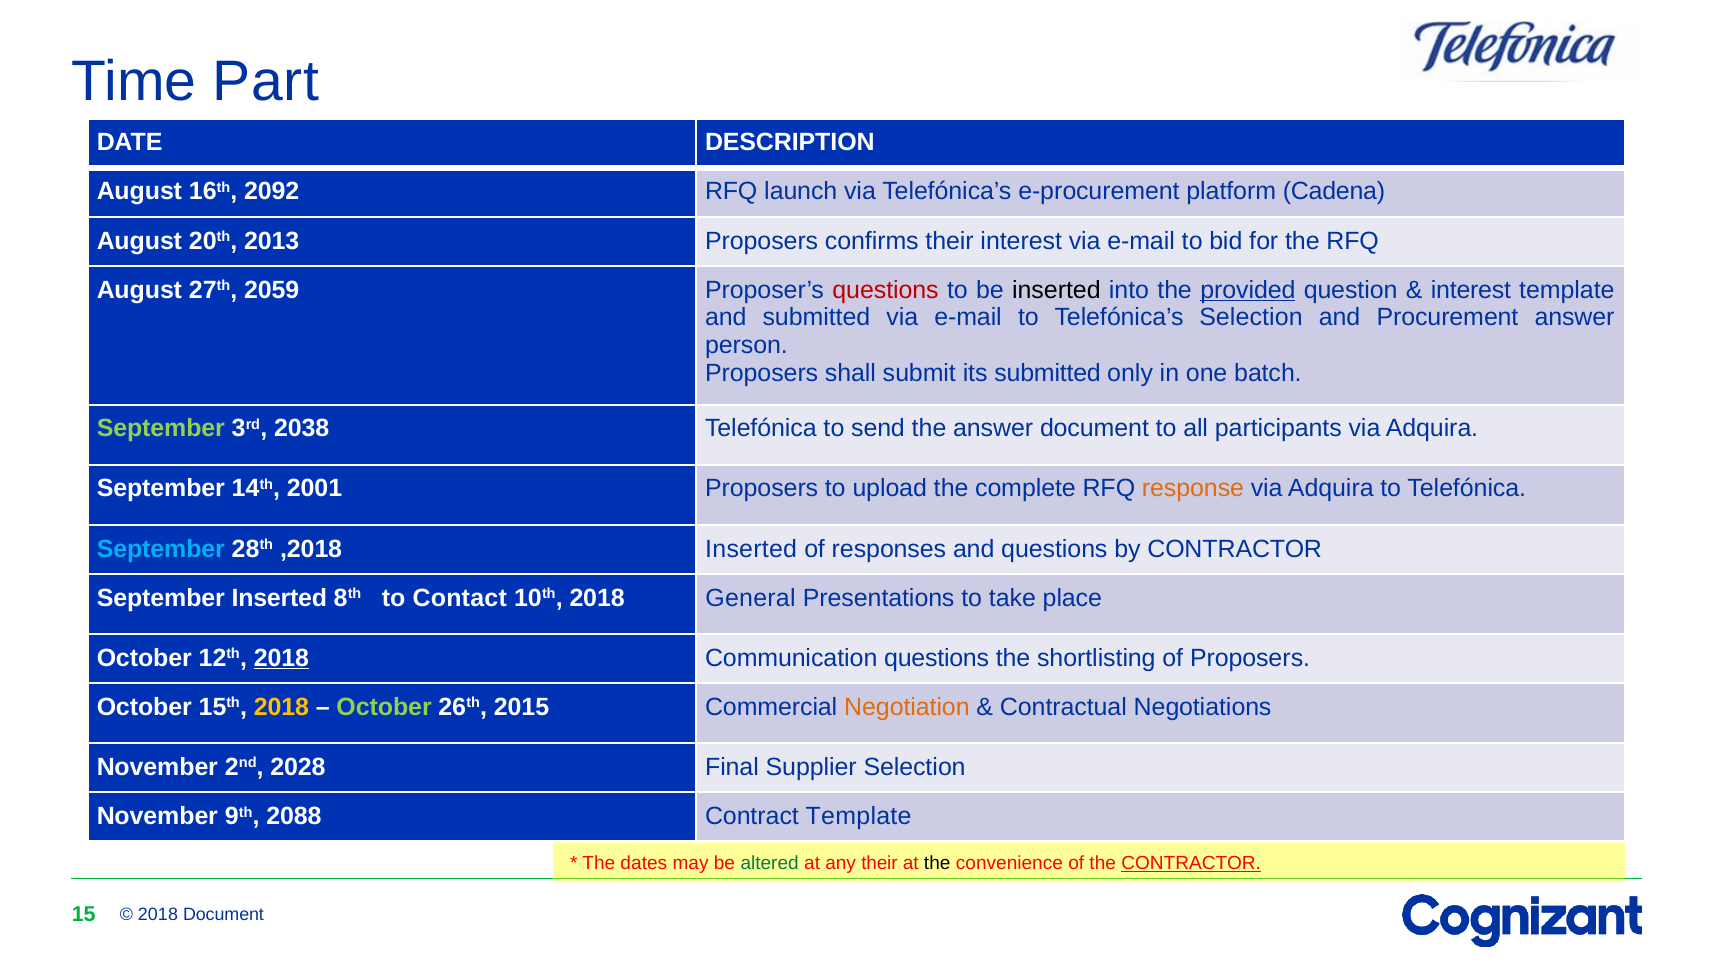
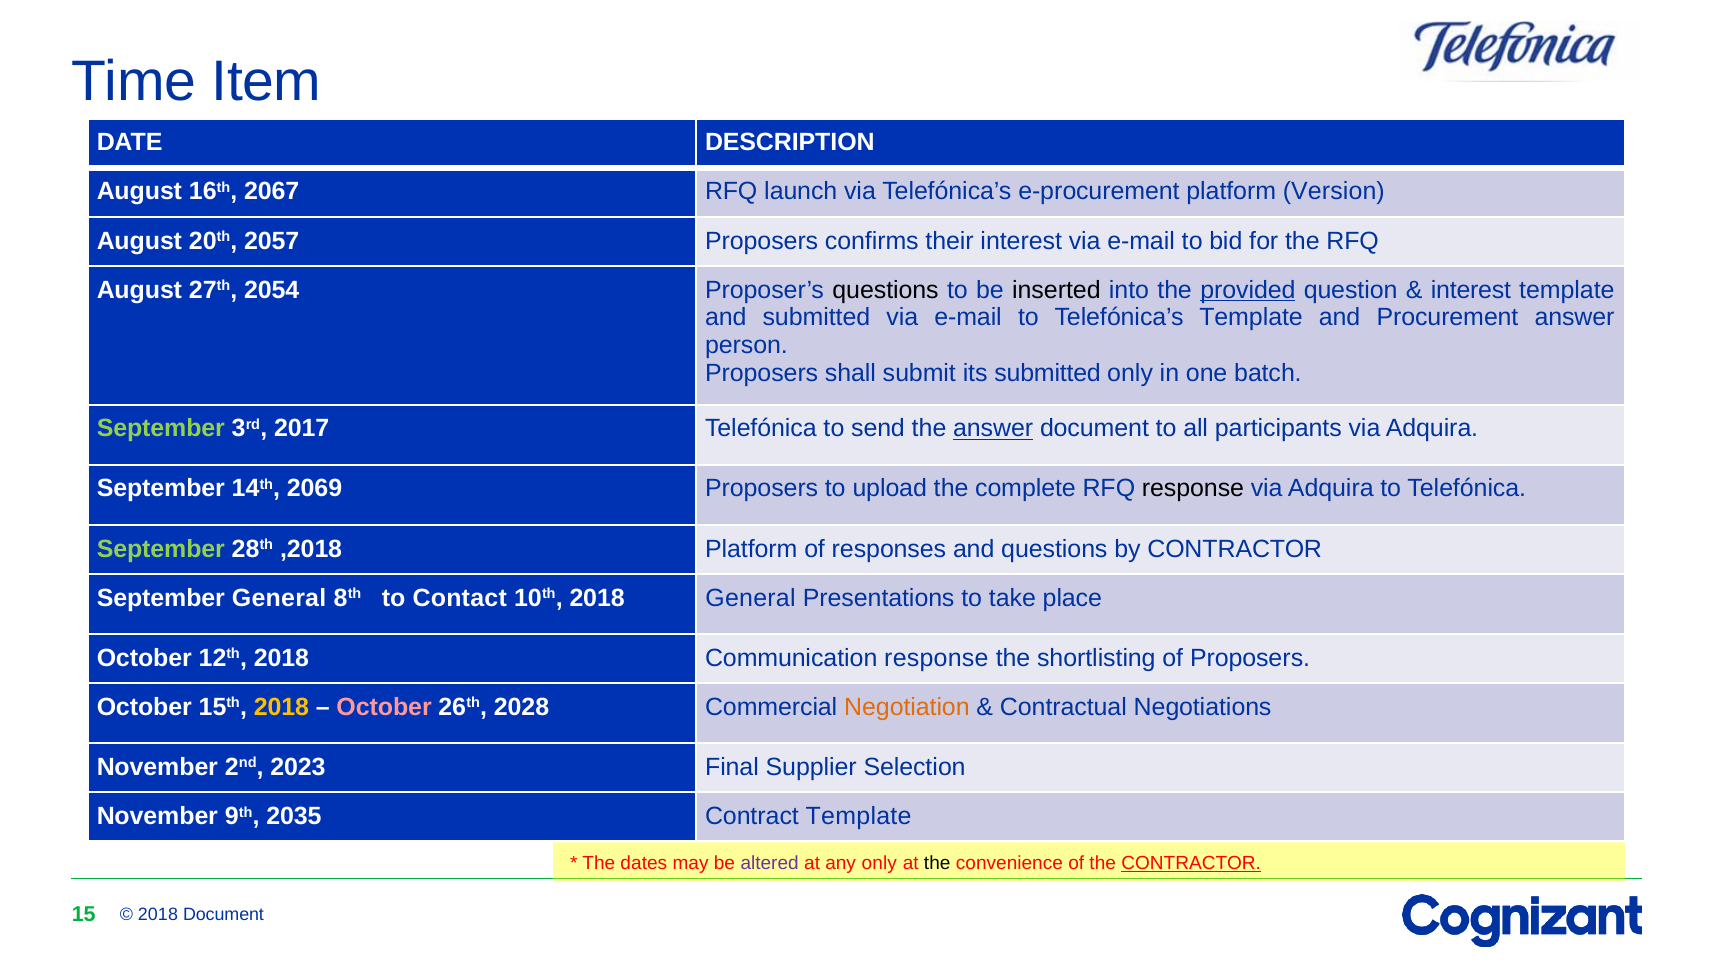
Part: Part -> Item
2092: 2092 -> 2067
Cadena: Cadena -> Version
2013: 2013 -> 2057
2059: 2059 -> 2054
questions at (886, 290) colour: red -> black
Telefónica’s Selection: Selection -> Template
2038: 2038 -> 2017
answer at (993, 429) underline: none -> present
2001: 2001 -> 2069
response at (1193, 489) colour: orange -> black
September at (161, 549) colour: light blue -> light green
,2018 Inserted: Inserted -> Platform
September Inserted: Inserted -> General
2018 at (281, 658) underline: present -> none
Communication questions: questions -> response
October at (384, 708) colour: light green -> pink
2015: 2015 -> 2028
2028: 2028 -> 2023
2088: 2088 -> 2035
altered colour: green -> purple
any their: their -> only
